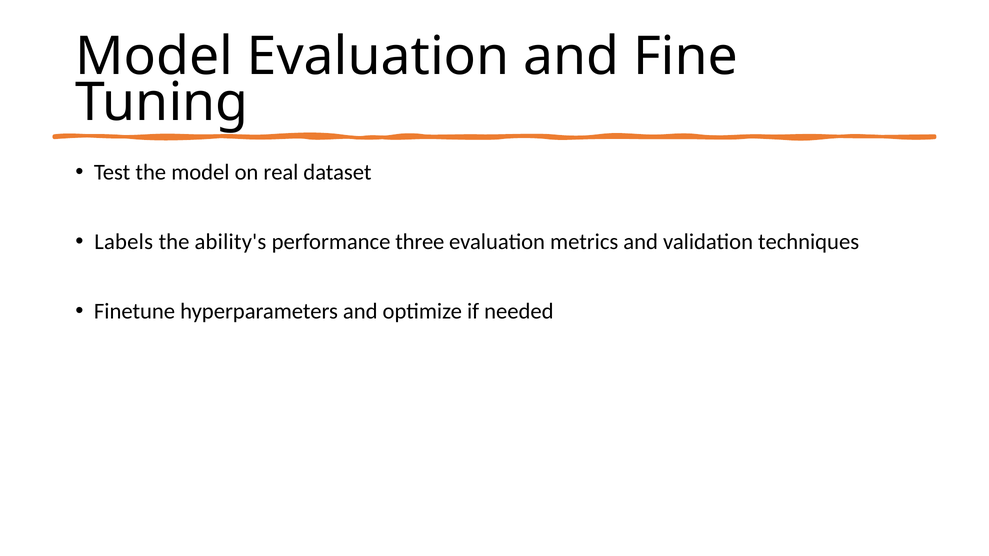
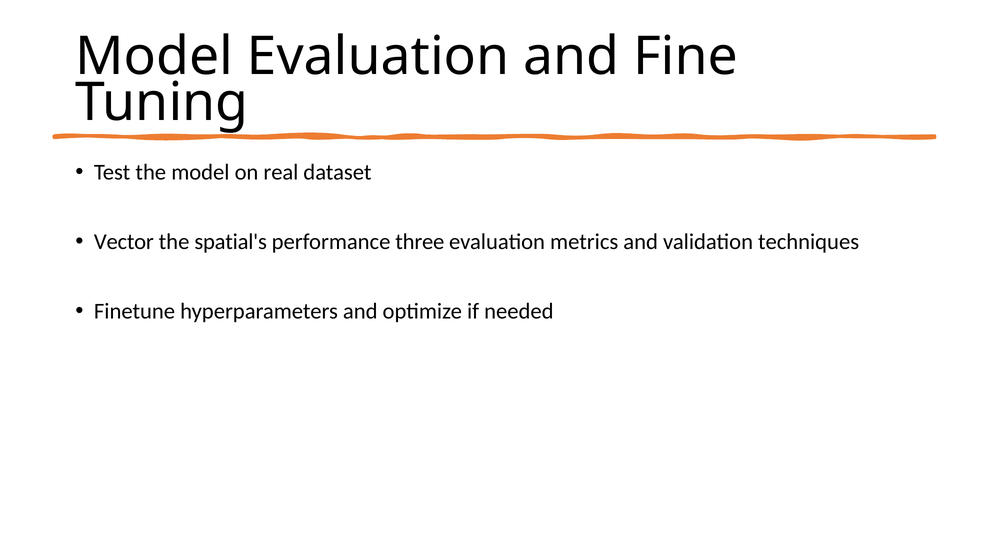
Labels: Labels -> Vector
ability's: ability's -> spatial's
